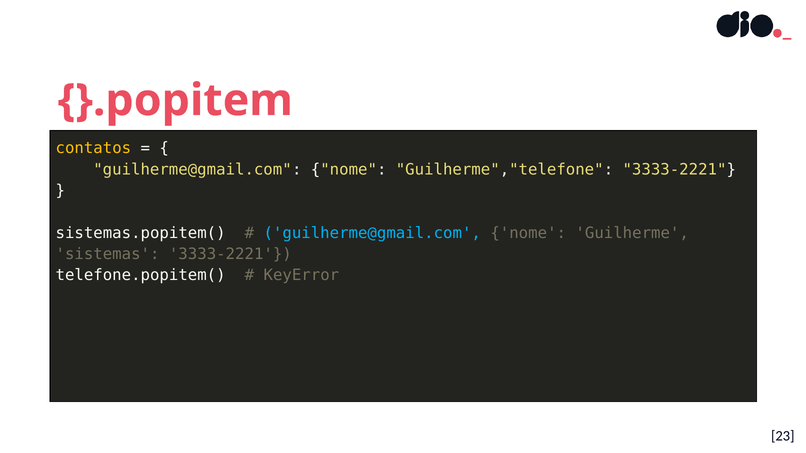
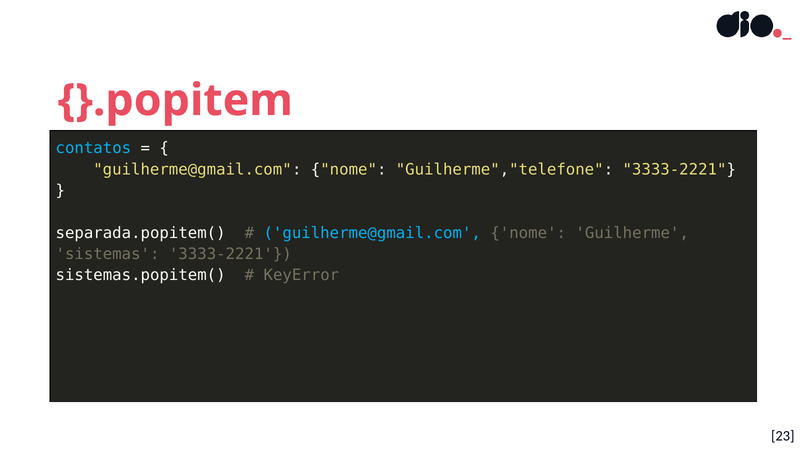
contatos colour: yellow -> light blue
sistemas.popitem(: sistemas.popitem( -> separada.popitem(
telefone.popitem(: telefone.popitem( -> sistemas.popitem(
